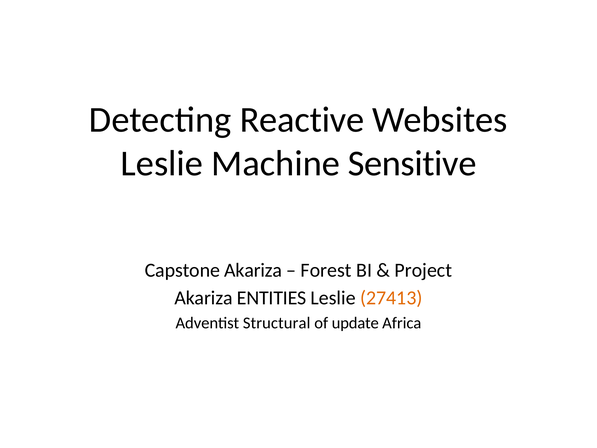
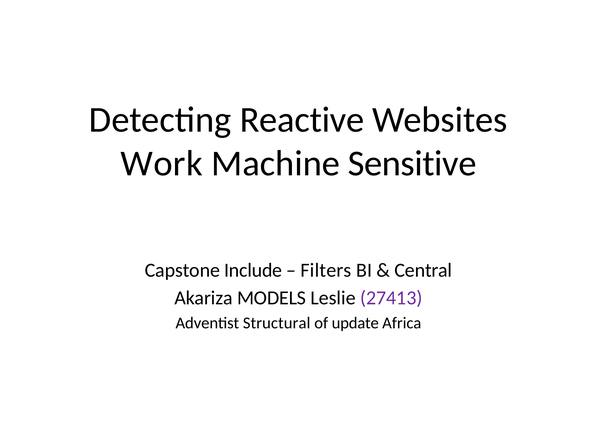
Leslie at (162, 164): Leslie -> Work
Capstone Akariza: Akariza -> Include
Forest: Forest -> Filters
Project: Project -> Central
ENTITIES: ENTITIES -> MODELS
27413 colour: orange -> purple
